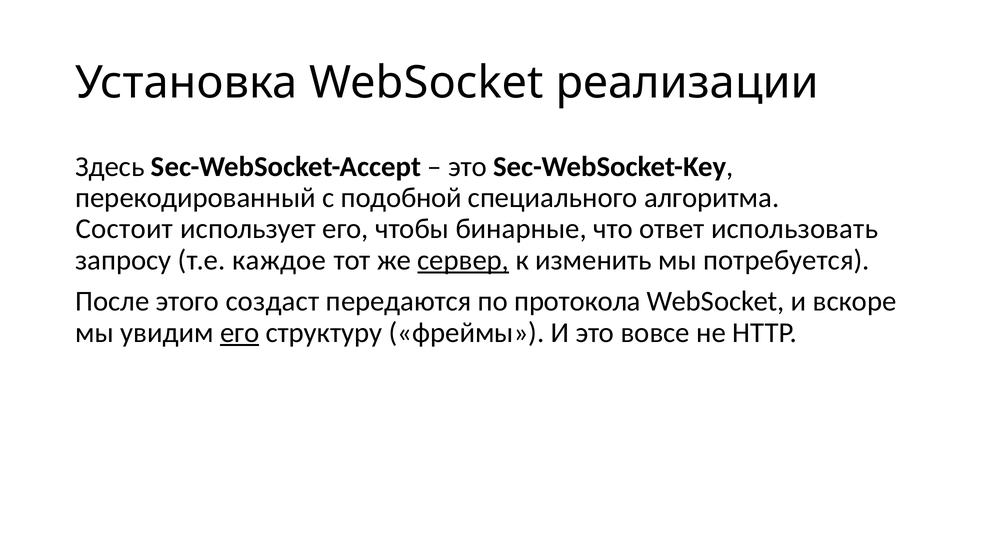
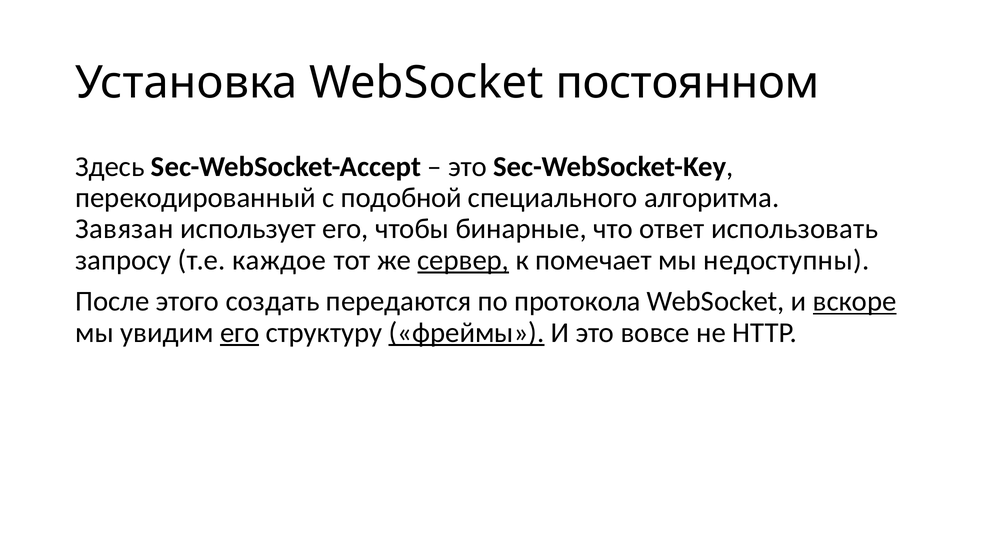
реализации: реализации -> постоянном
Состоит: Состоит -> Завязан
изменить: изменить -> помечает
потребуется: потребуется -> недоступны
создаст: создаст -> создать
вскоре underline: none -> present
фреймы underline: none -> present
